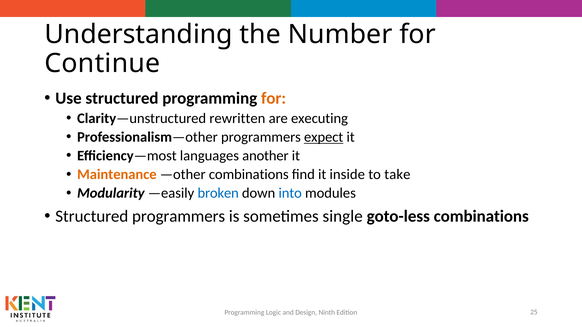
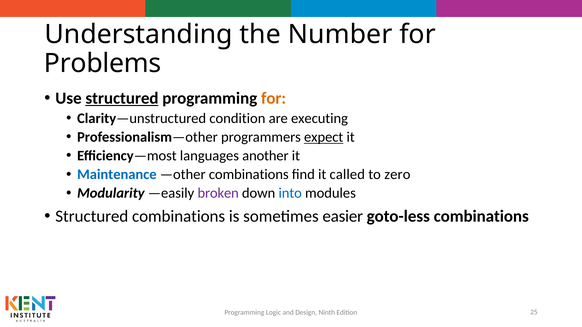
Continue: Continue -> Problems
structured at (122, 98) underline: none -> present
rewritten: rewritten -> condition
Maintenance colour: orange -> blue
inside: inside -> called
take: take -> zero
broken colour: blue -> purple
Structured programmers: programmers -> combinations
single: single -> easier
